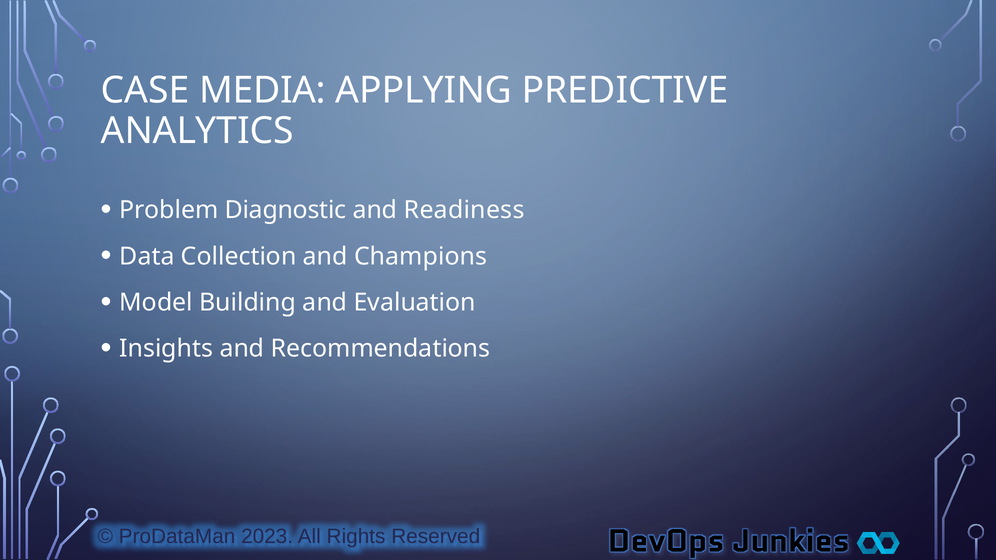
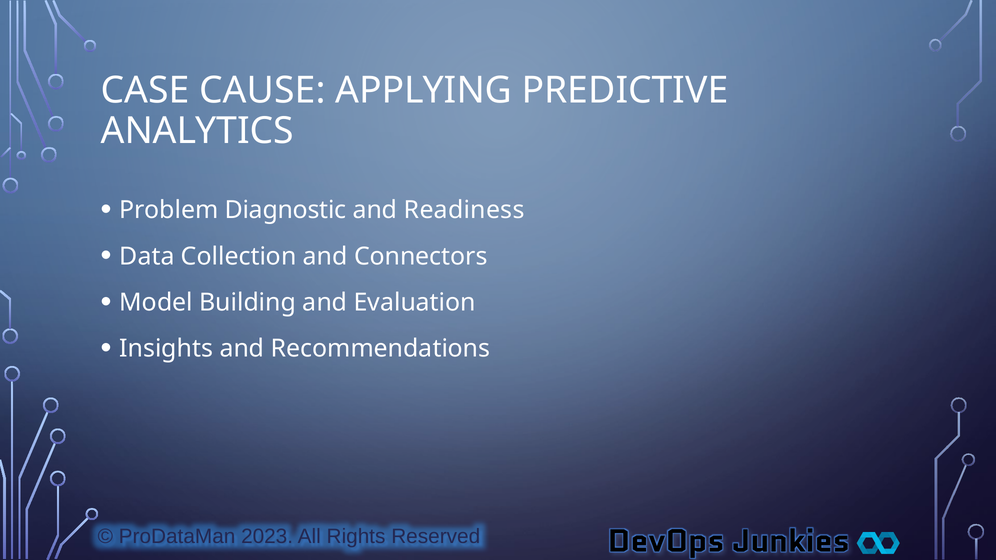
MEDIA: MEDIA -> CAUSE
Champions: Champions -> Connectors
